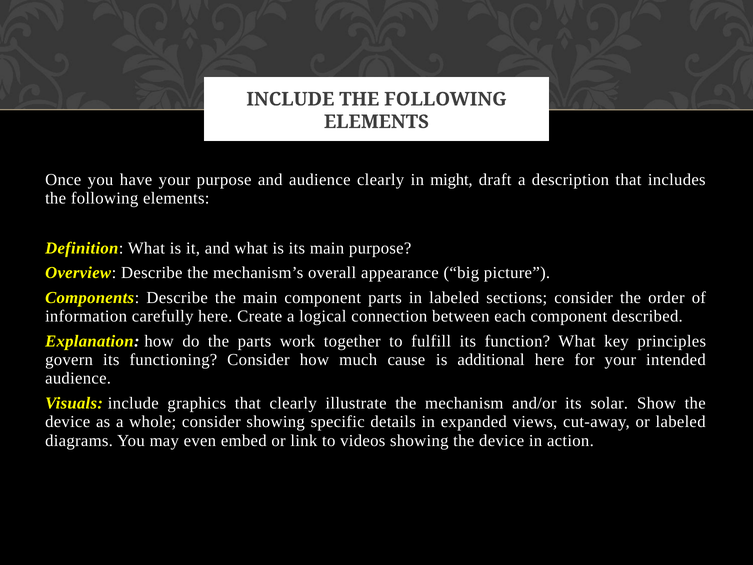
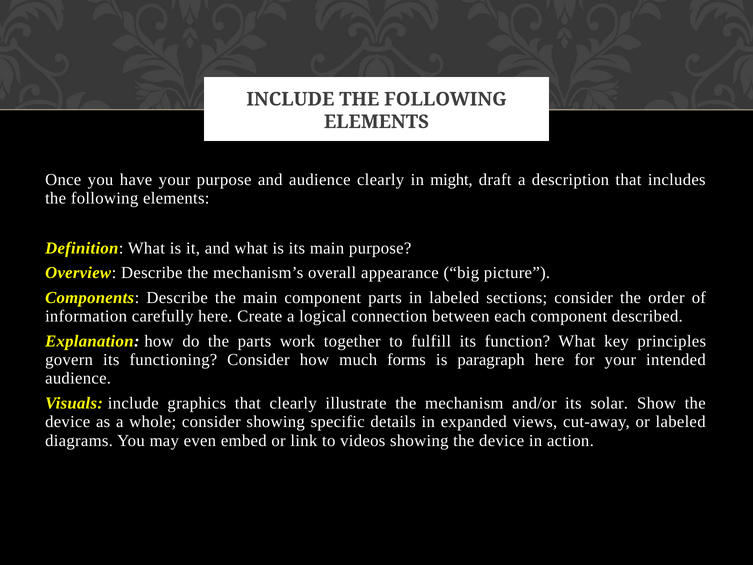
cause: cause -> forms
additional: additional -> paragraph
